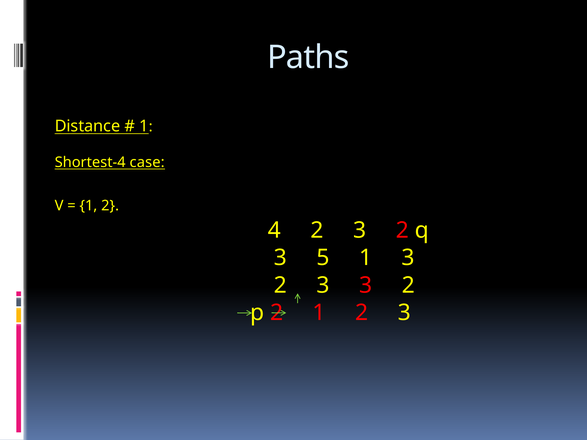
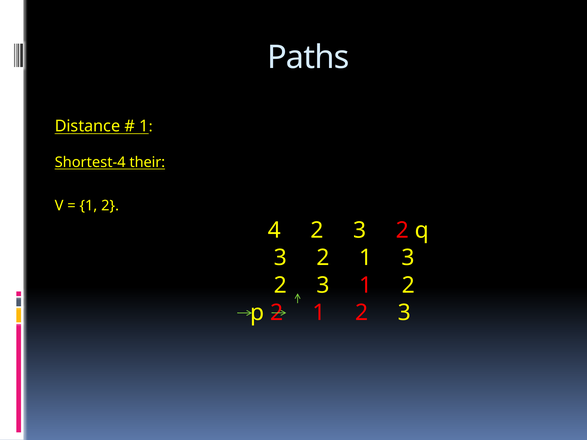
case: case -> their
5 at (323, 258): 5 -> 2
3 3: 3 -> 1
